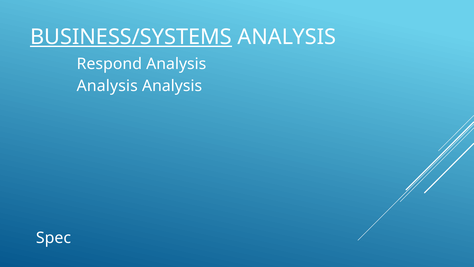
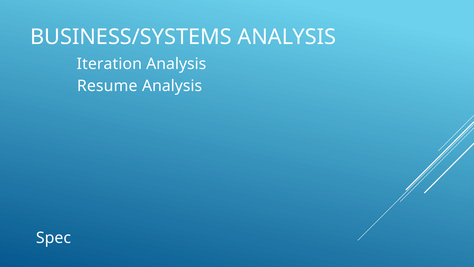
BUSINESS/SYSTEMS underline: present -> none
Respond: Respond -> Iteration
Analysis at (107, 86): Analysis -> Resume
